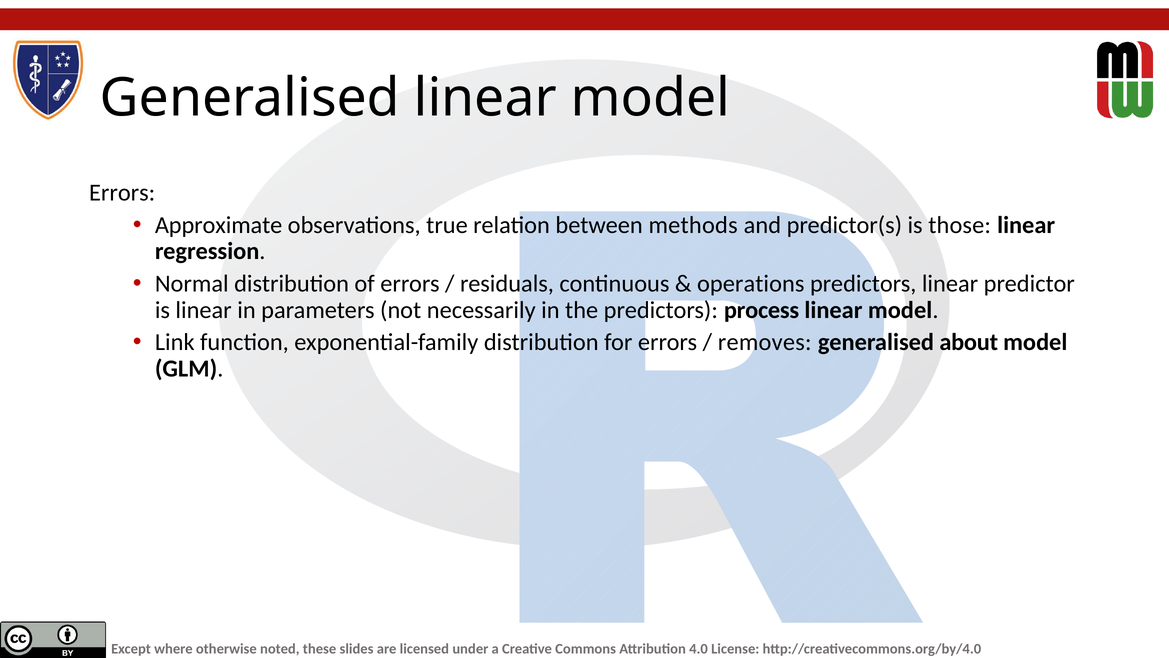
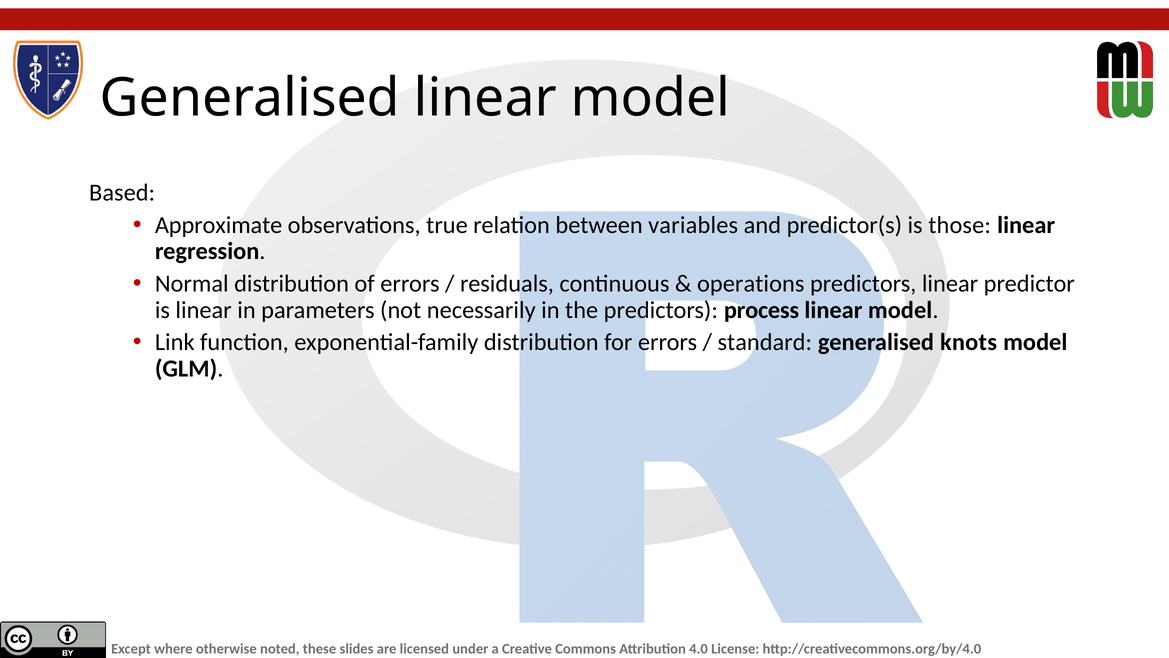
Errors at (122, 192): Errors -> Based
methods: methods -> variables
removes: removes -> standard
about: about -> knots
